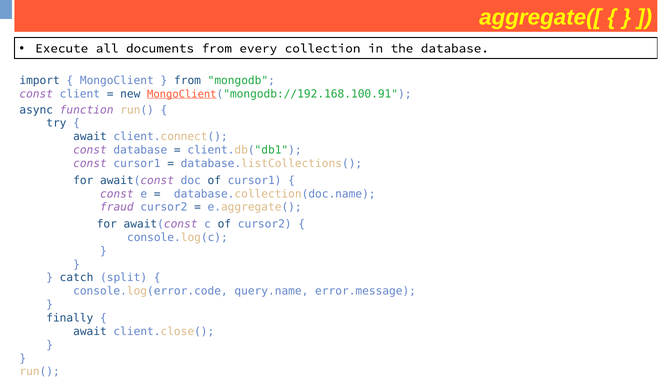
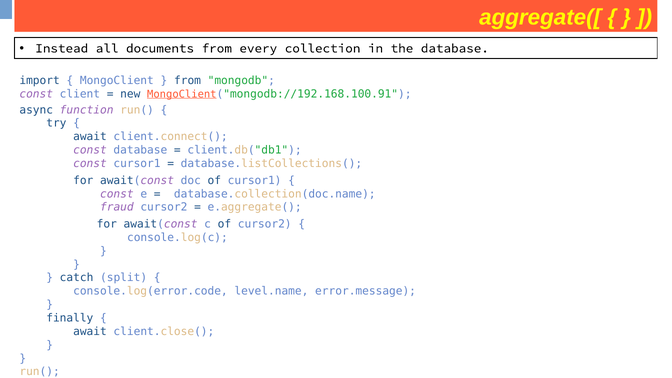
Execute: Execute -> Instead
query.name: query.name -> level.name
